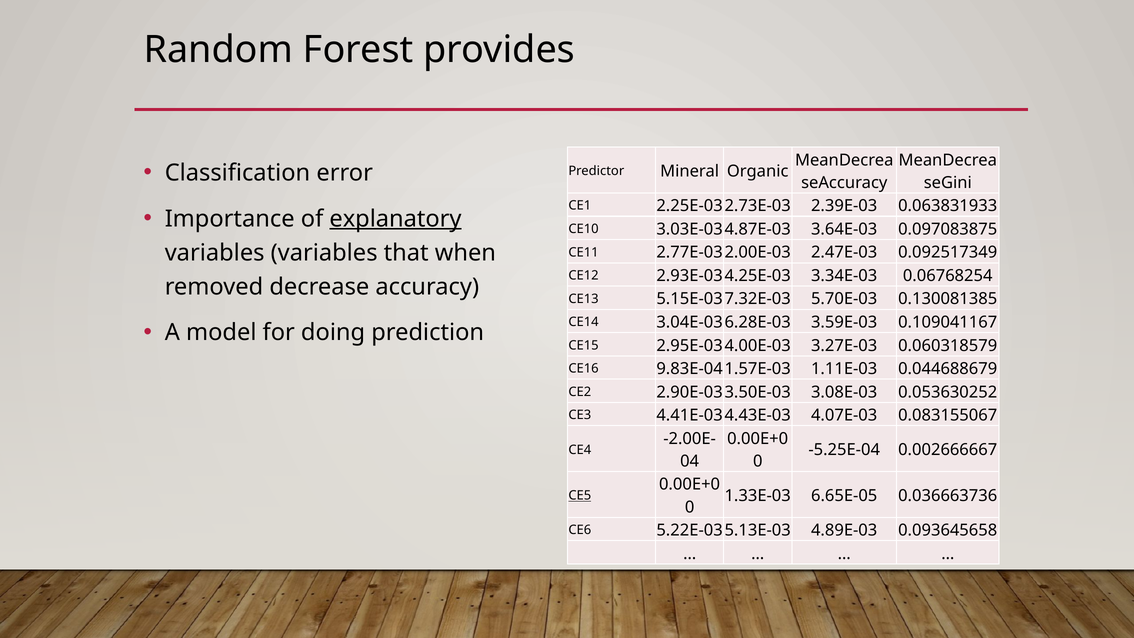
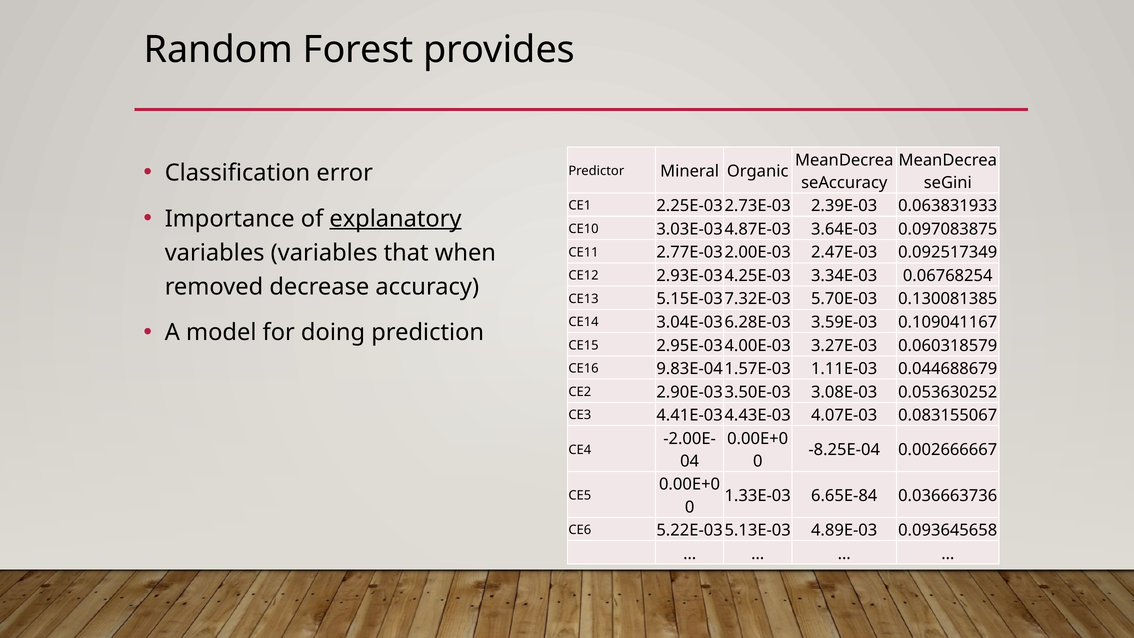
-5.25E-04: -5.25E-04 -> -8.25E-04
6.65E-05: 6.65E-05 -> 6.65E-84
CE5 underline: present -> none
